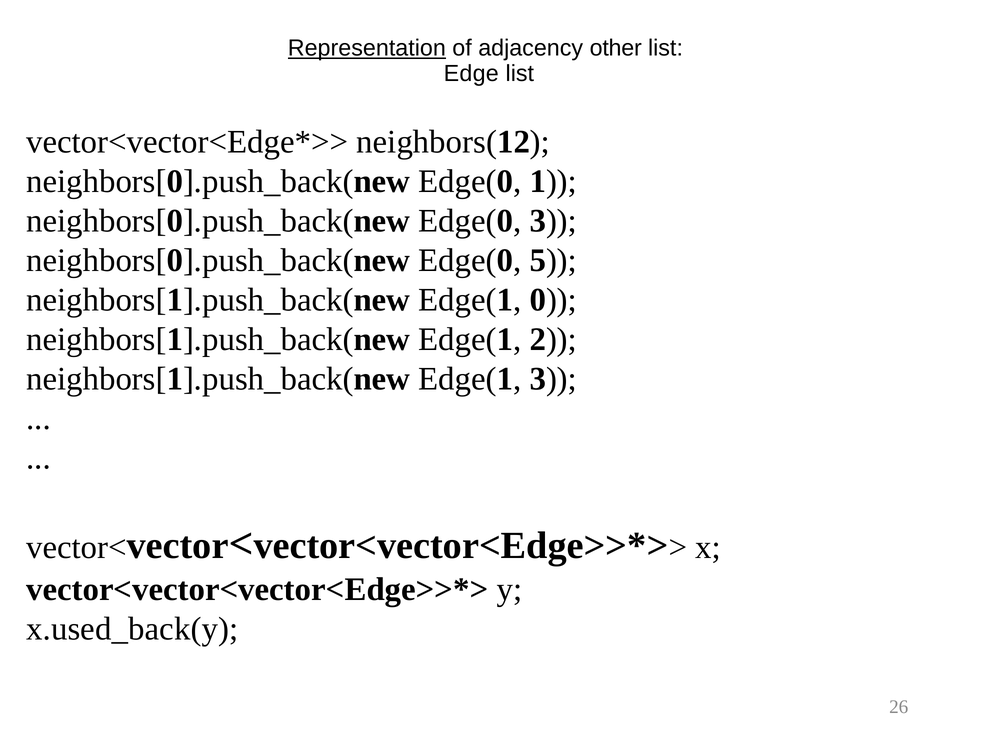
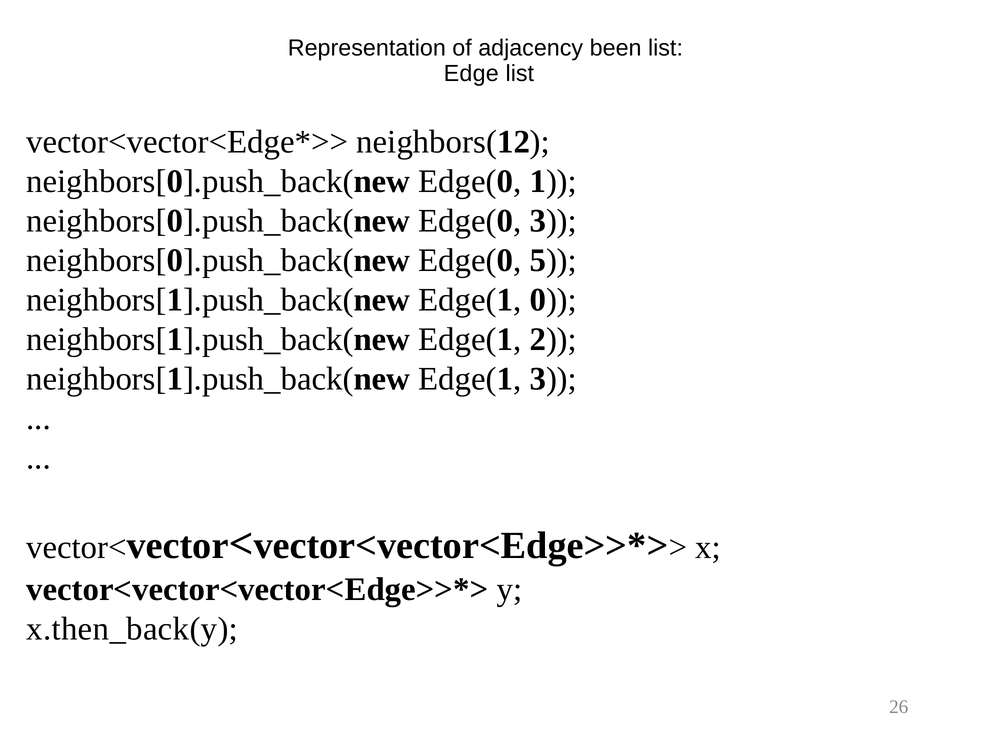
Representation underline: present -> none
other: other -> been
x.used_back(y: x.used_back(y -> x.then_back(y
